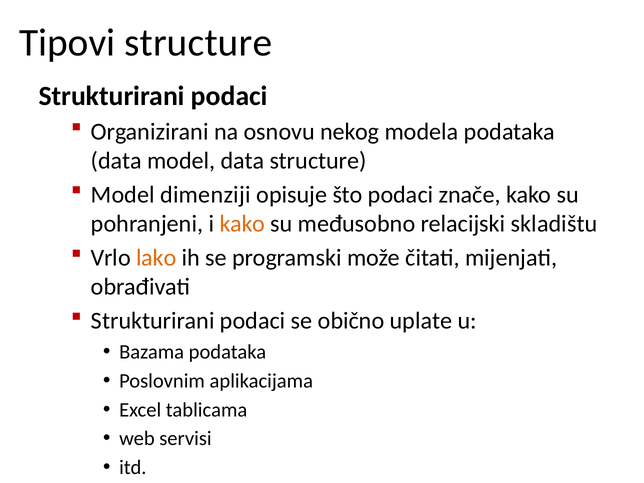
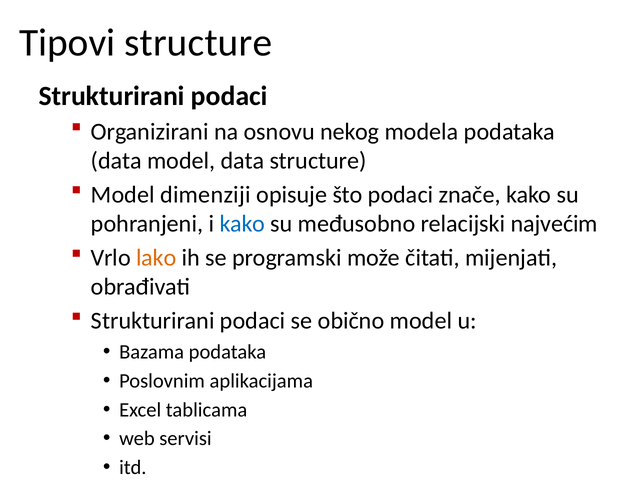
kako at (242, 224) colour: orange -> blue
skladištu: skladištu -> najvećim
obično uplate: uplate -> model
